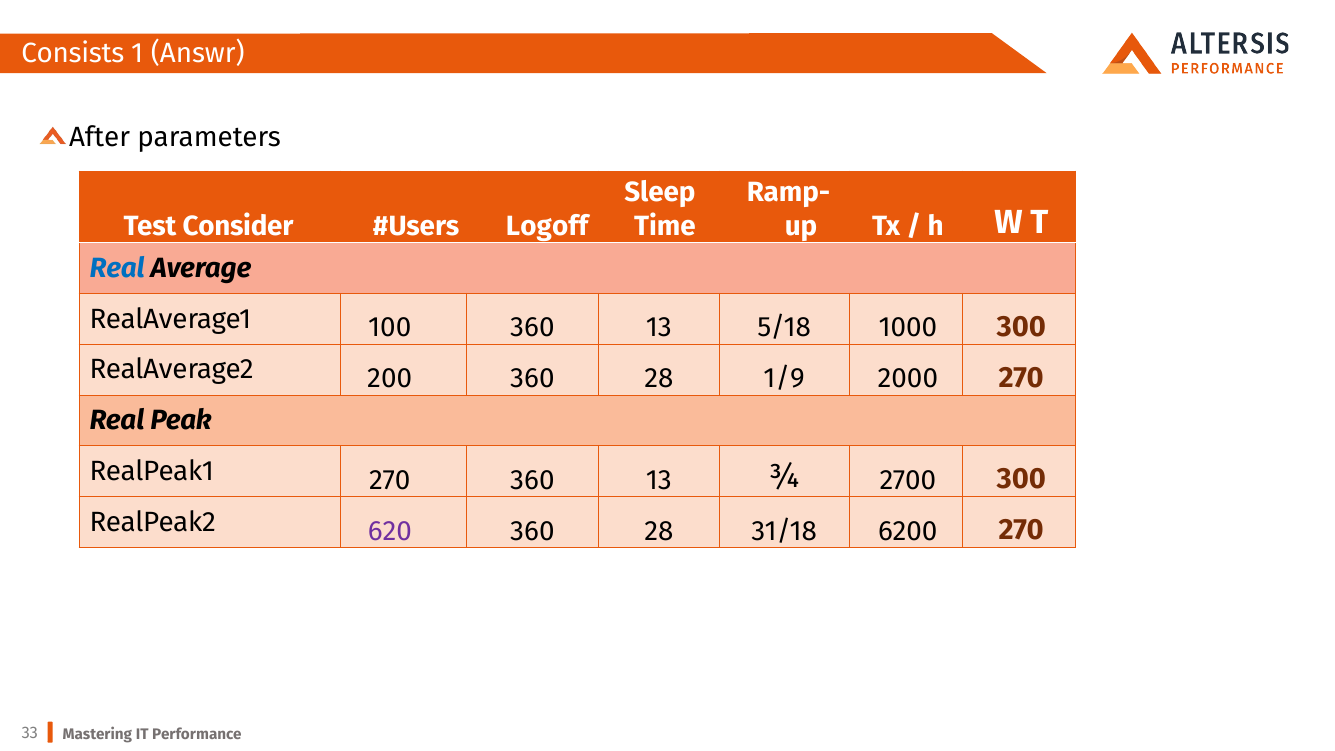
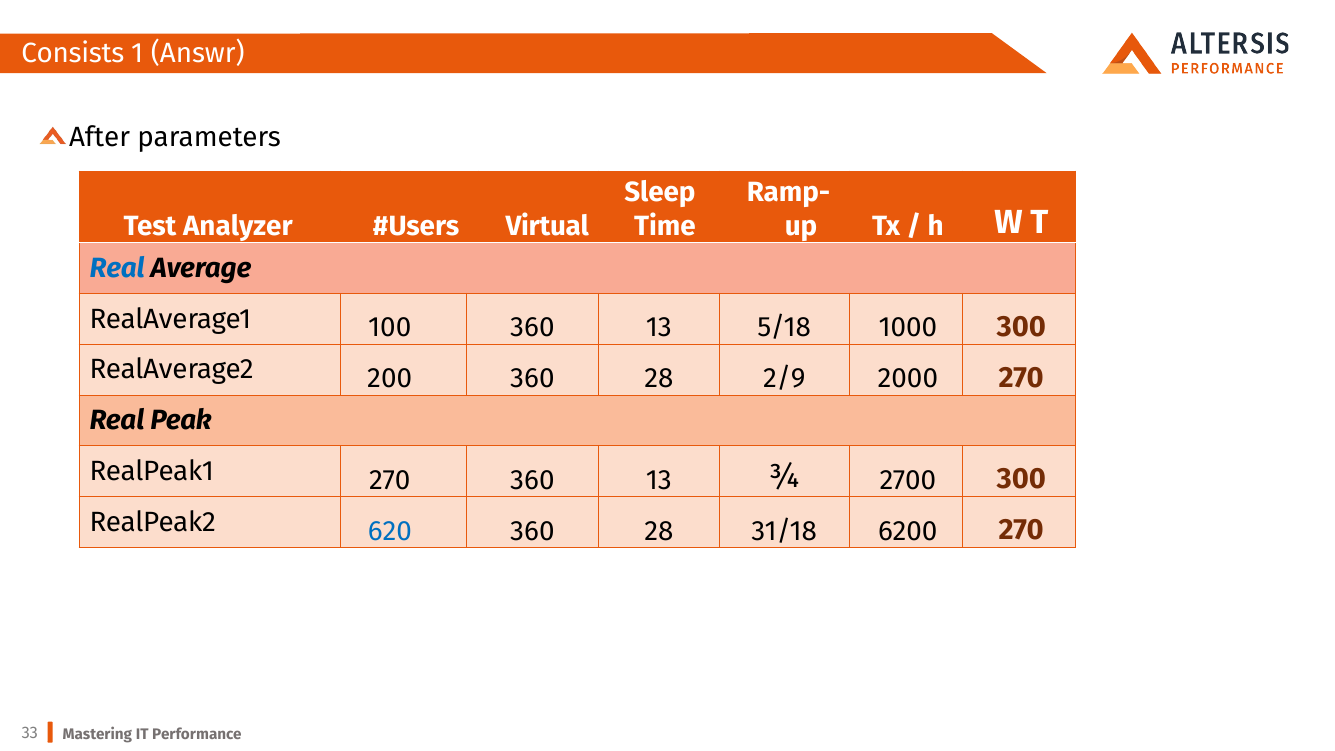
Consider: Consider -> Analyzer
Logoff: Logoff -> Virtual
1/9: 1/9 -> 2/9
620 colour: purple -> blue
